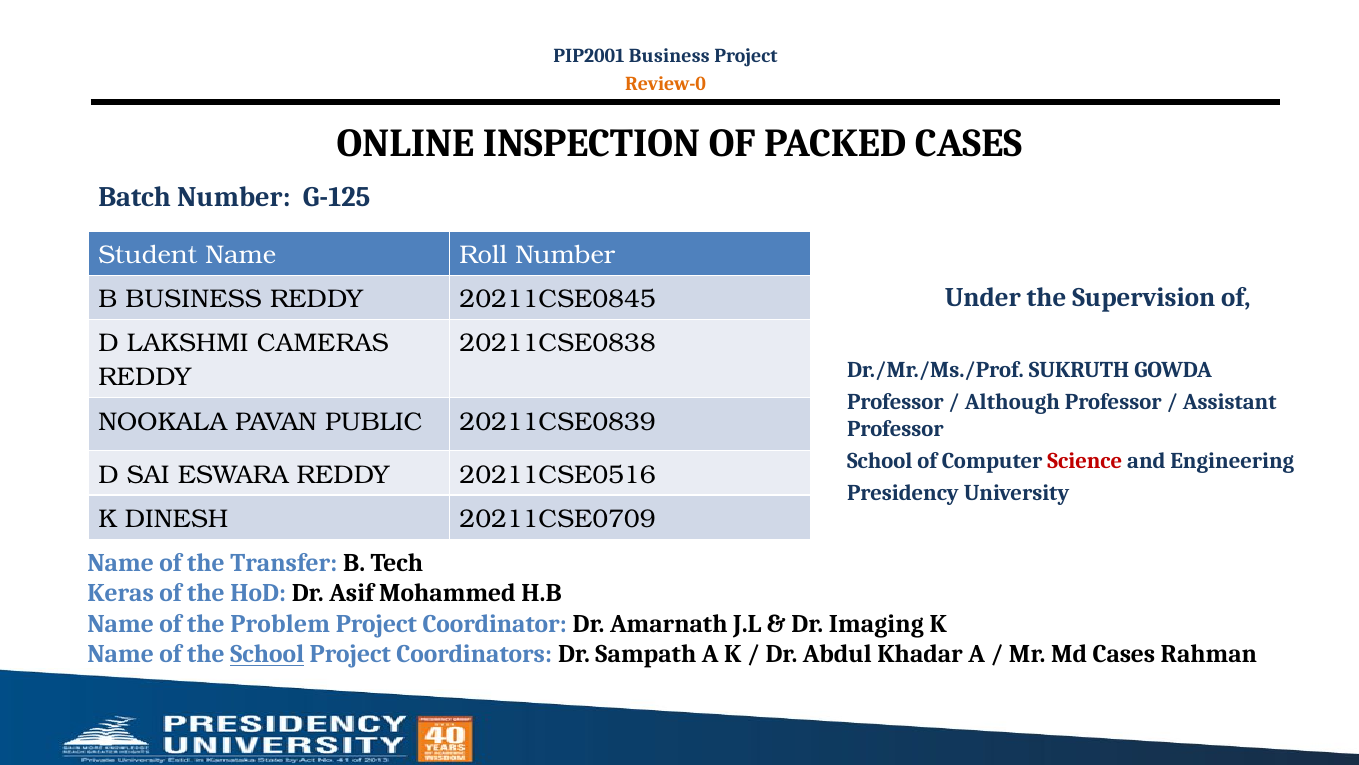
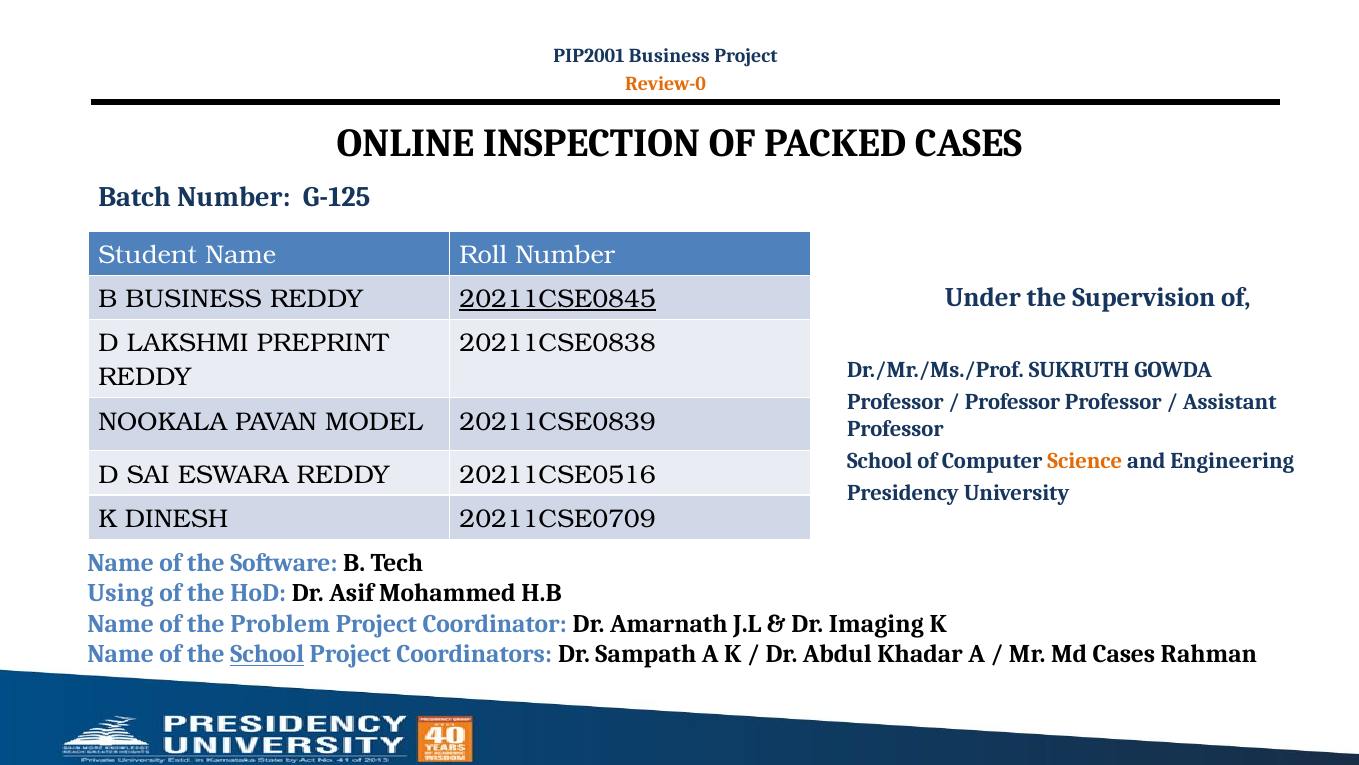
20211CSE0845 underline: none -> present
CAMERAS: CAMERAS -> PREPRINT
Although at (1012, 402): Although -> Professor
PUBLIC: PUBLIC -> MODEL
Science colour: red -> orange
Transfer: Transfer -> Software
Keras: Keras -> Using
